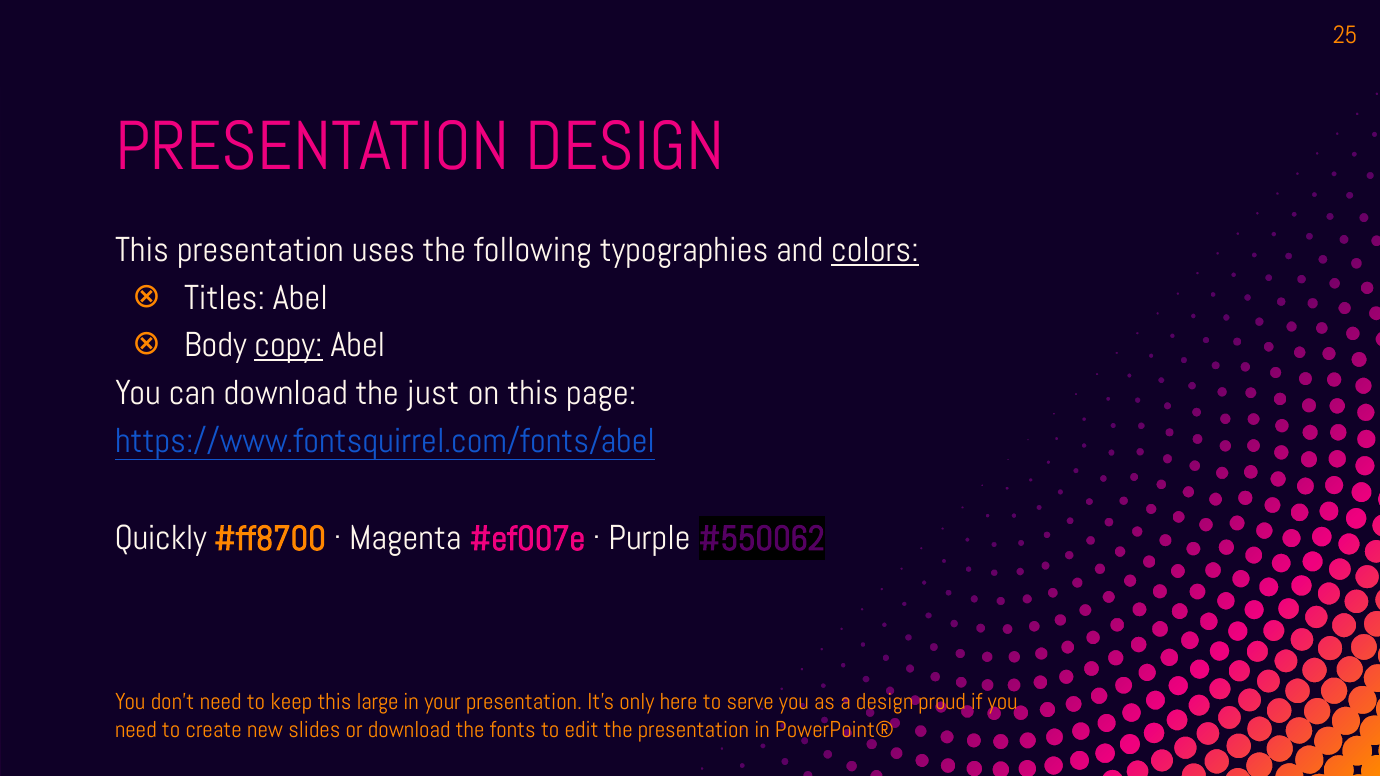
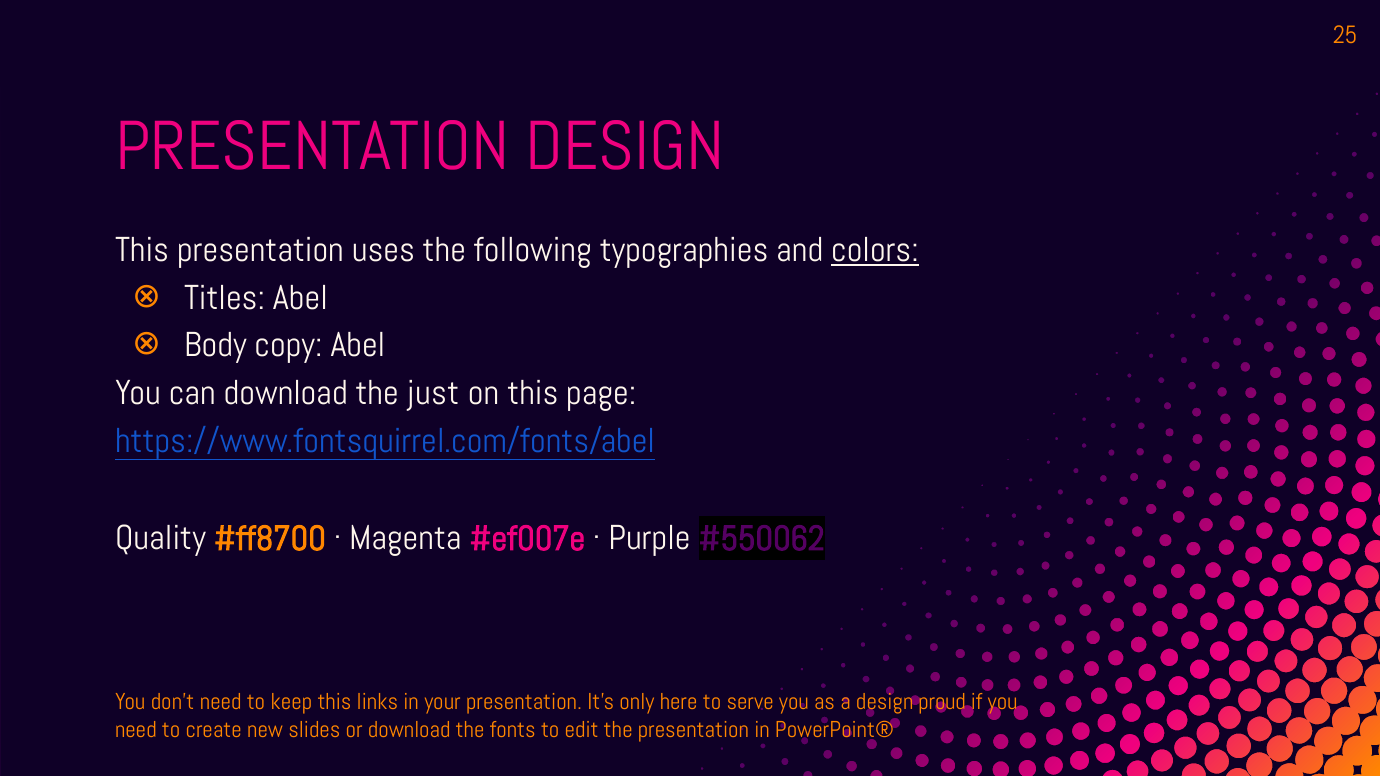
copy underline: present -> none
Quickly: Quickly -> Quality
large: large -> links
